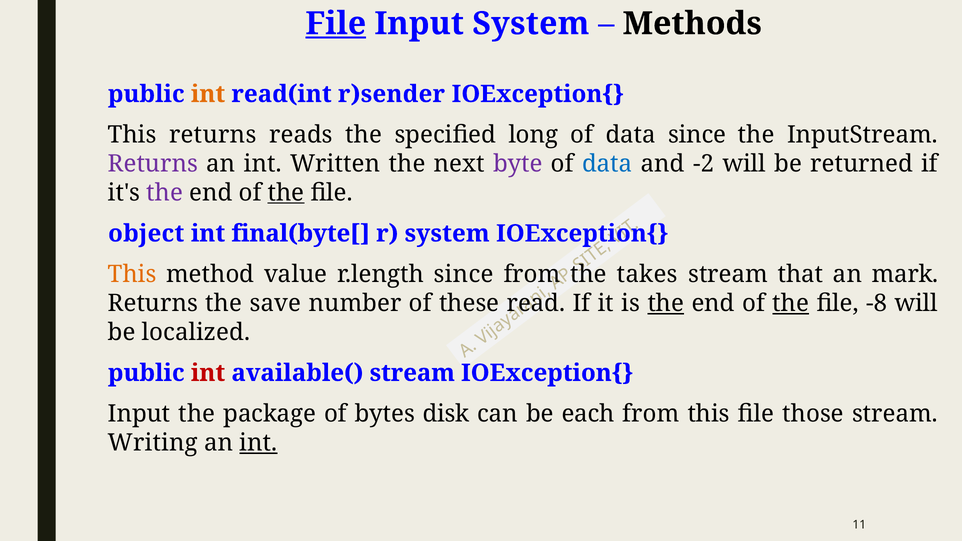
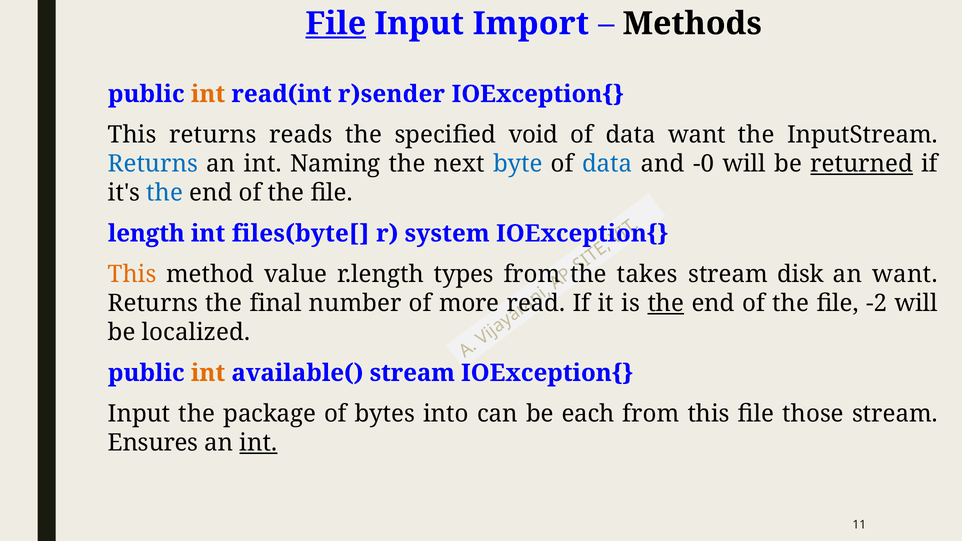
Input System: System -> Import
long: long -> void
data since: since -> want
Returns at (153, 164) colour: purple -> blue
Written: Written -> Naming
byte colour: purple -> blue
-2: -2 -> -0
returned underline: none -> present
the at (165, 193) colour: purple -> blue
the at (286, 193) underline: present -> none
object: object -> length
final(byte[: final(byte[ -> files(byte[
r.length since: since -> types
that: that -> disk
an mark: mark -> want
save: save -> final
these: these -> more
the at (791, 303) underline: present -> none
-8: -8 -> -2
int at (208, 373) colour: red -> orange
disk: disk -> into
Writing: Writing -> Ensures
